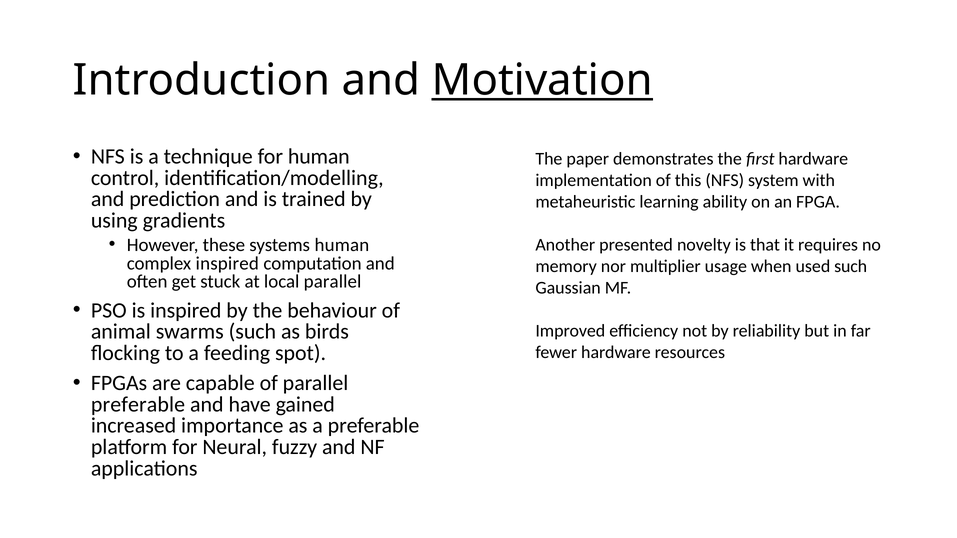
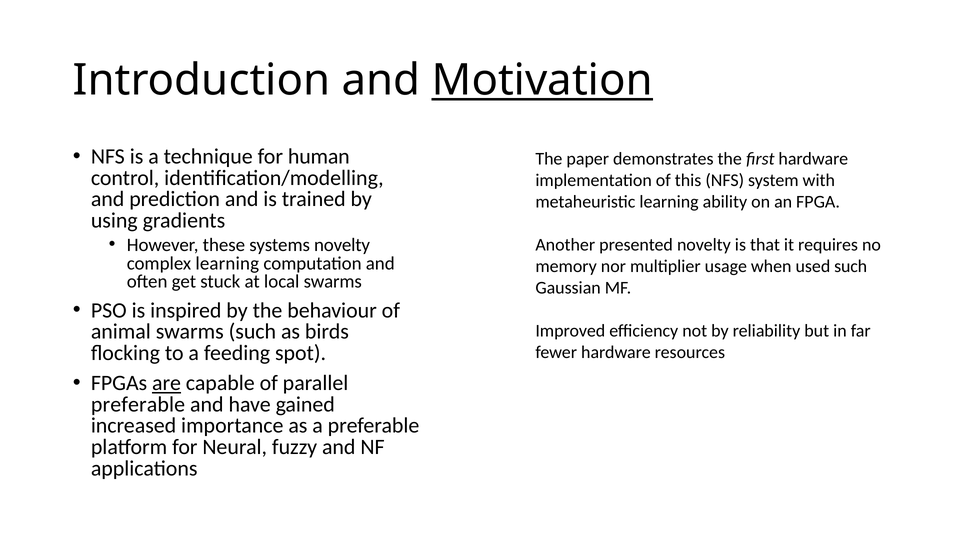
systems human: human -> novelty
complex inspired: inspired -> learning
local parallel: parallel -> swarms
are underline: none -> present
